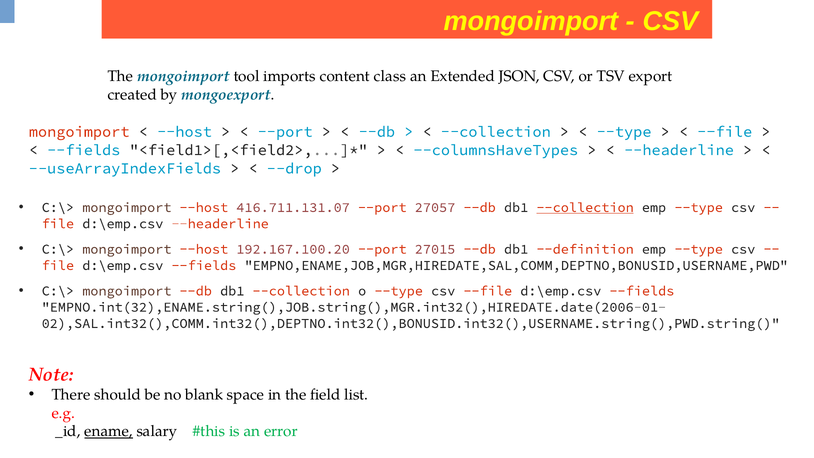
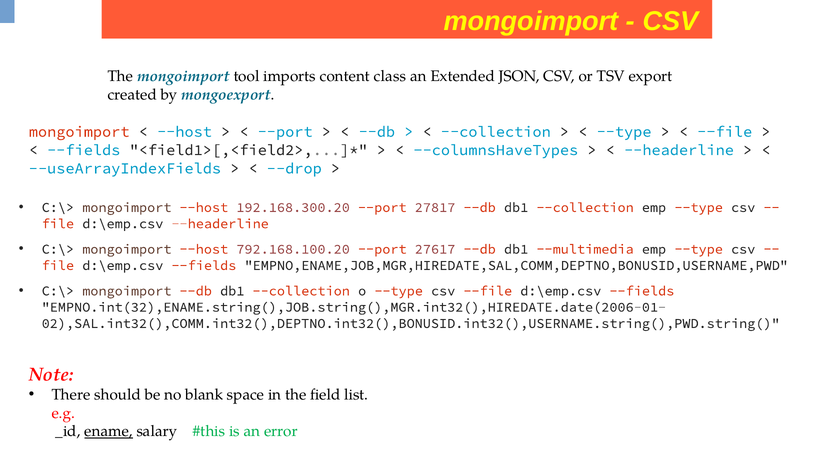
416.711.131.07: 416.711.131.07 -> 192.168.300.20
27057: 27057 -> 27817
--collection at (585, 207) underline: present -> none
192.167.100.20: 192.167.100.20 -> 792.168.100.20
27015: 27015 -> 27617
--definition: --definition -> --multimedia
